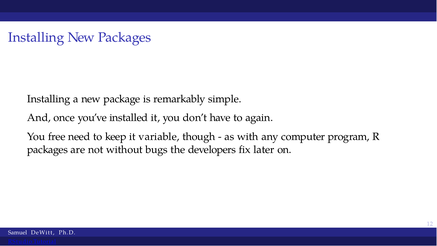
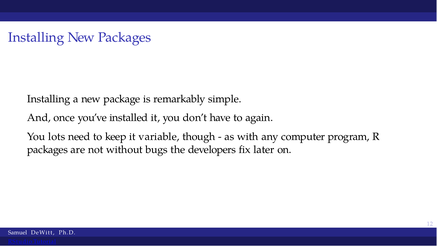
free: free -> lots
